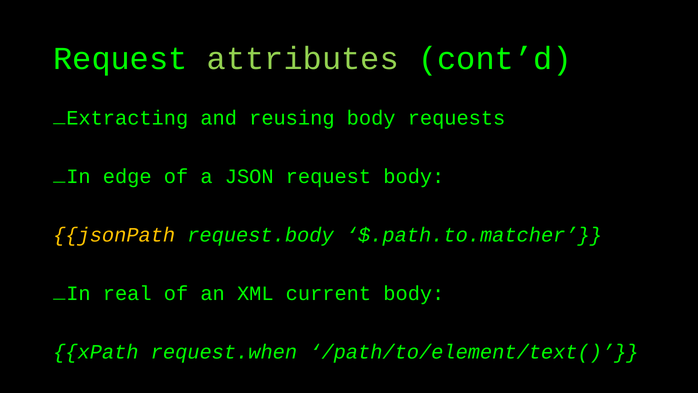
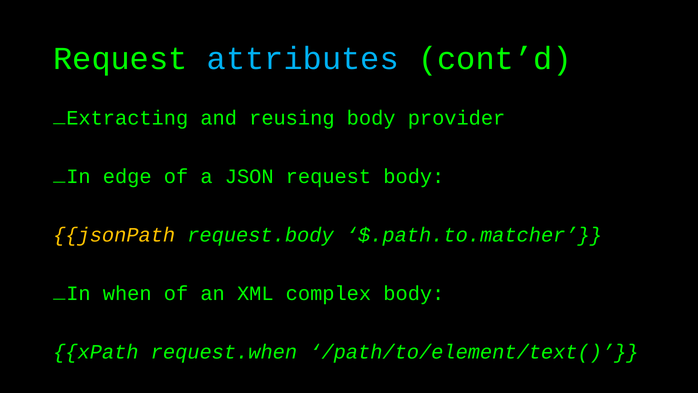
attributes colour: light green -> light blue
requests: requests -> provider
real: real -> when
current: current -> complex
